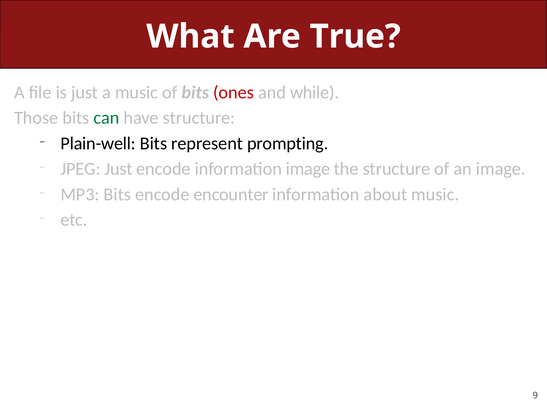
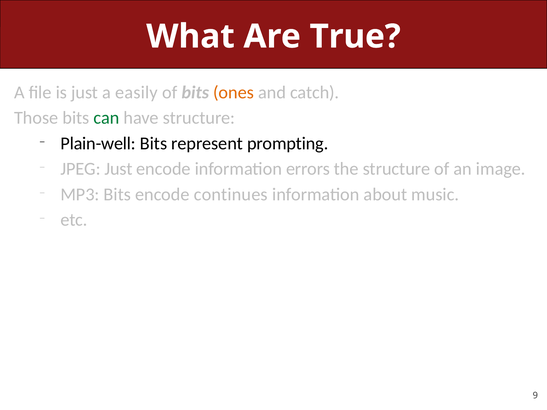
a music: music -> easily
ones colour: red -> orange
while: while -> catch
information image: image -> errors
encounter: encounter -> continues
